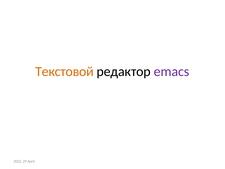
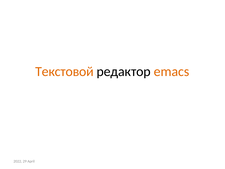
emacs colour: purple -> orange
